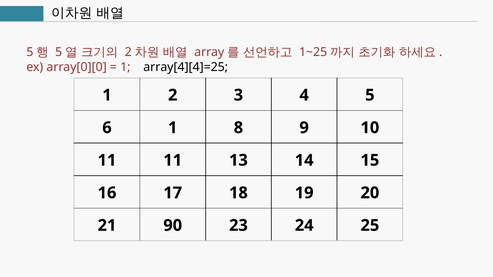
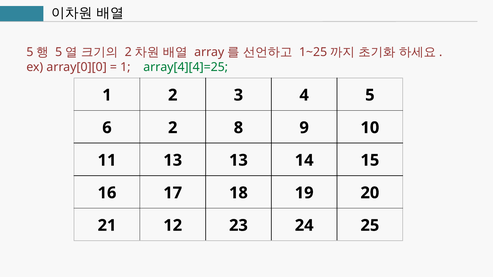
array[4][4]=25 colour: black -> green
6 1: 1 -> 2
11 11: 11 -> 13
90: 90 -> 12
